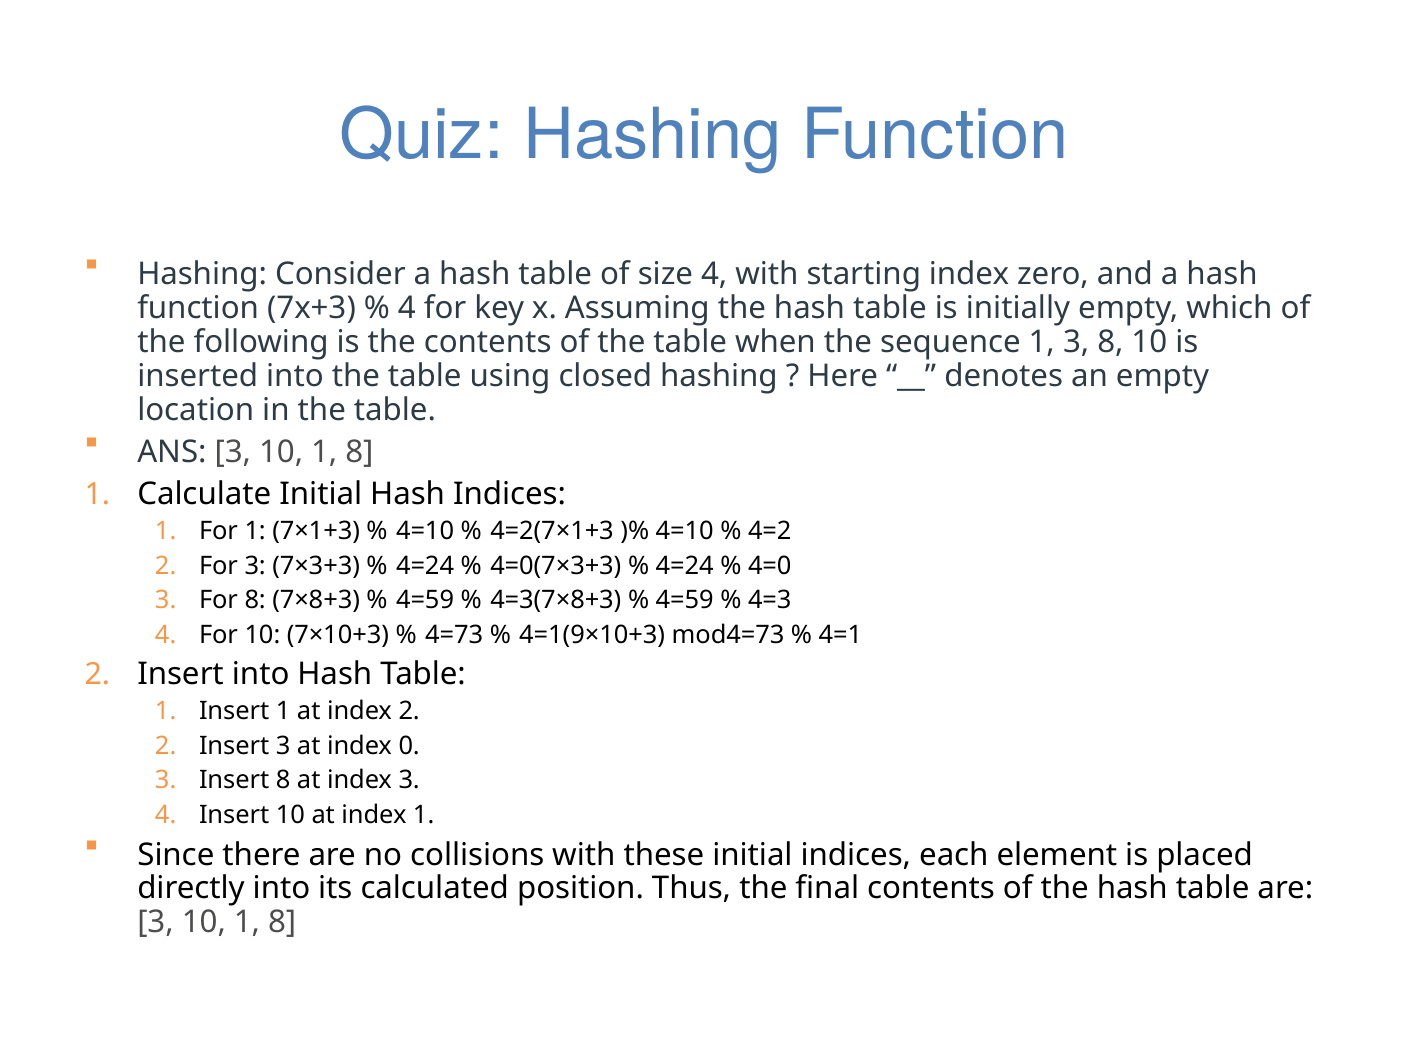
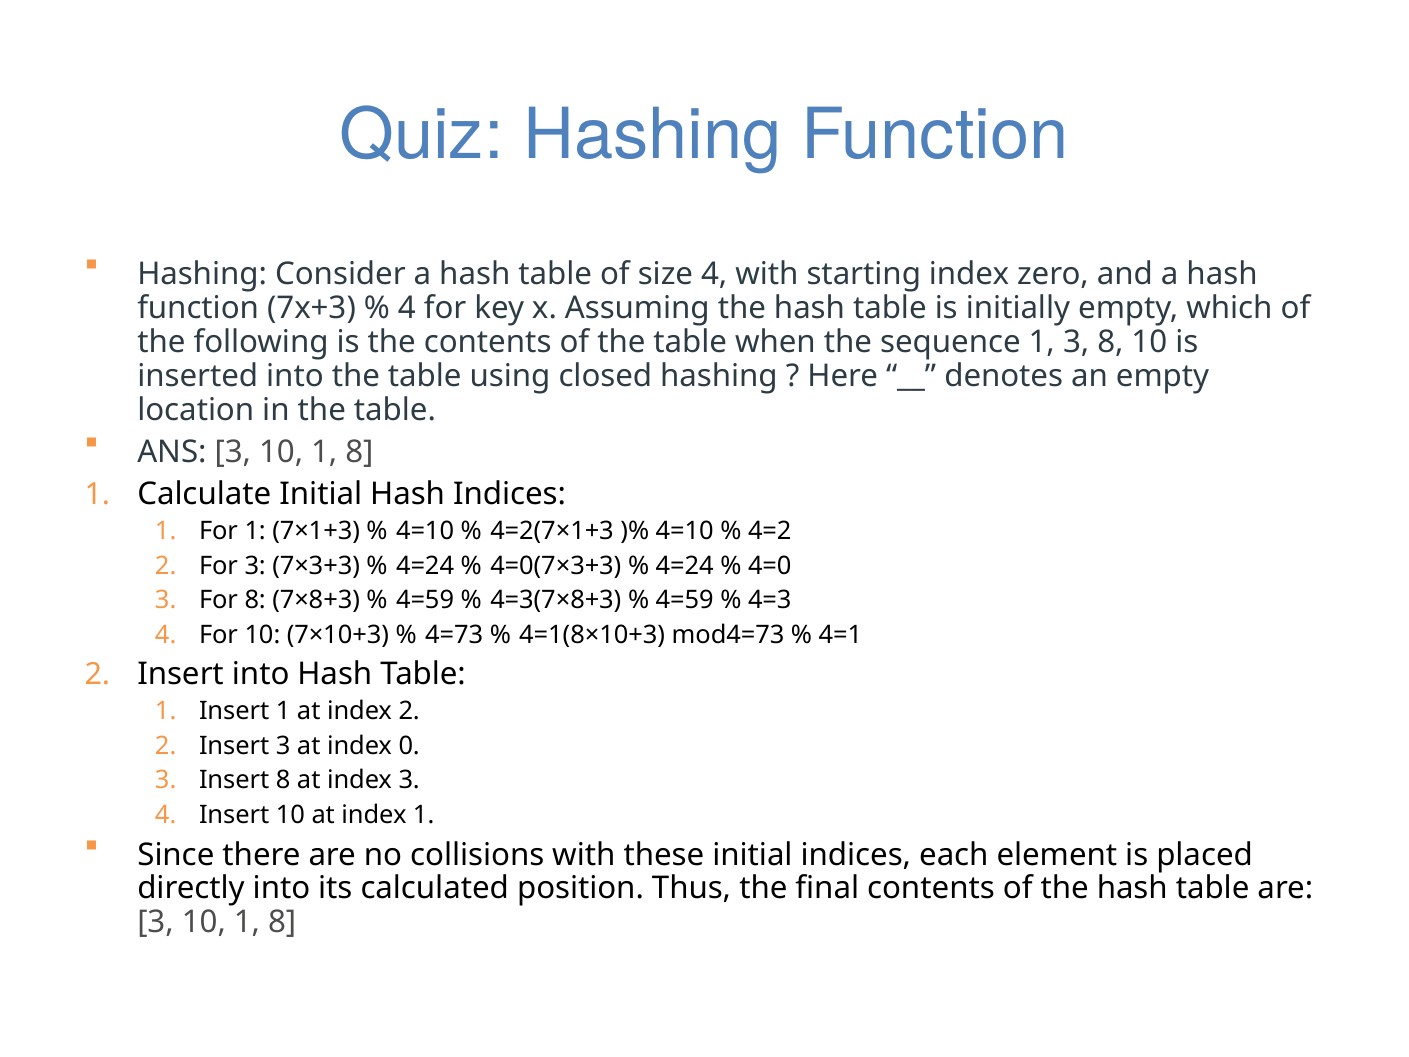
4=1(9×10+3: 4=1(9×10+3 -> 4=1(8×10+3
